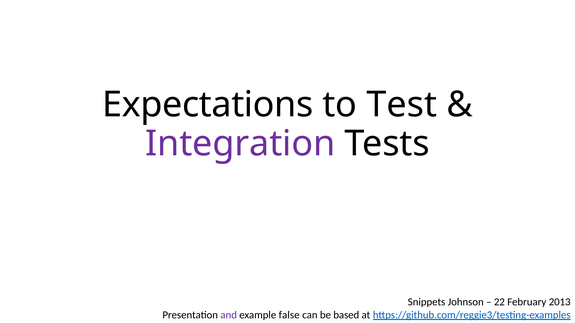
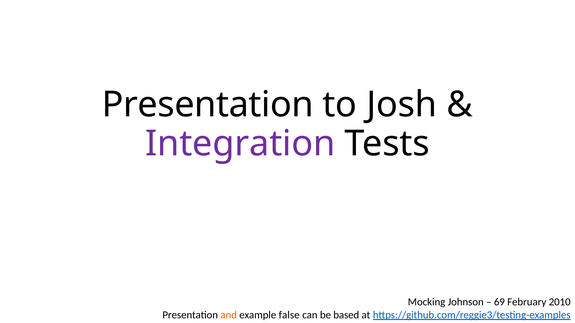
Expectations at (208, 105): Expectations -> Presentation
Test: Test -> Josh
Snippets: Snippets -> Mocking
22: 22 -> 69
2013: 2013 -> 2010
and colour: purple -> orange
